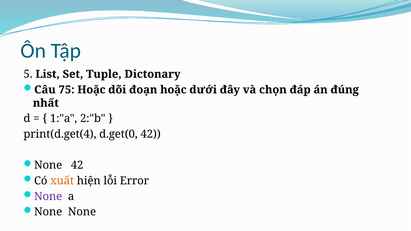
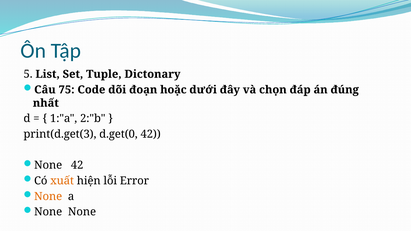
75 Hoặc: Hoặc -> Code
print(d.get(4: print(d.get(4 -> print(d.get(3
None at (48, 197) colour: purple -> orange
